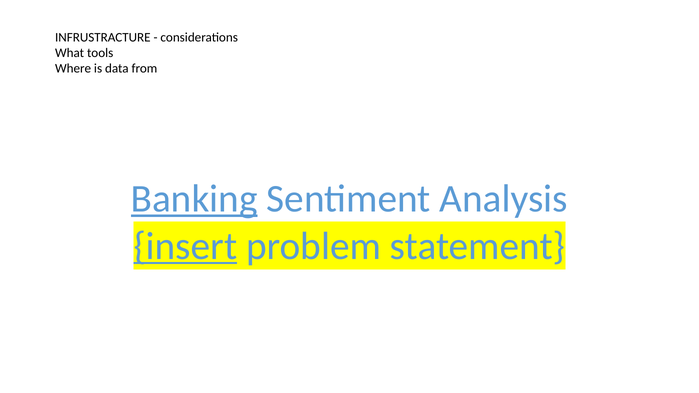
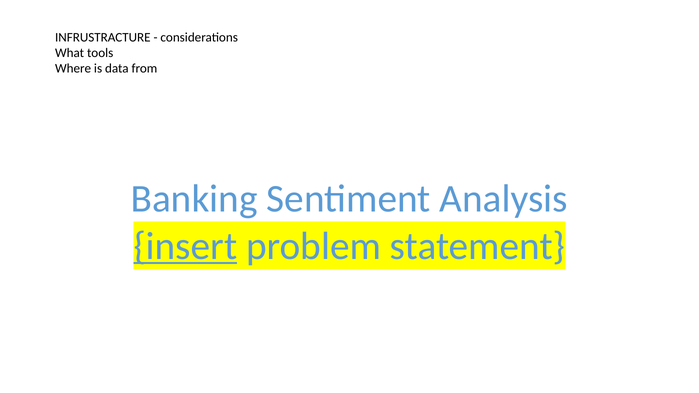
Banking underline: present -> none
